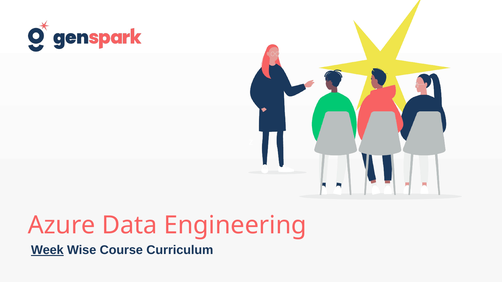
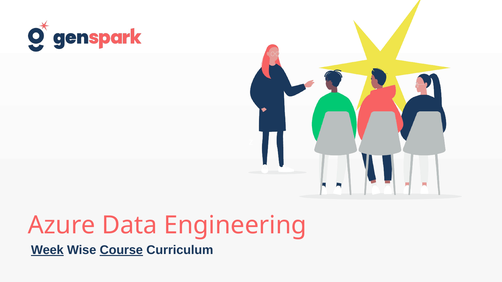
Course underline: none -> present
